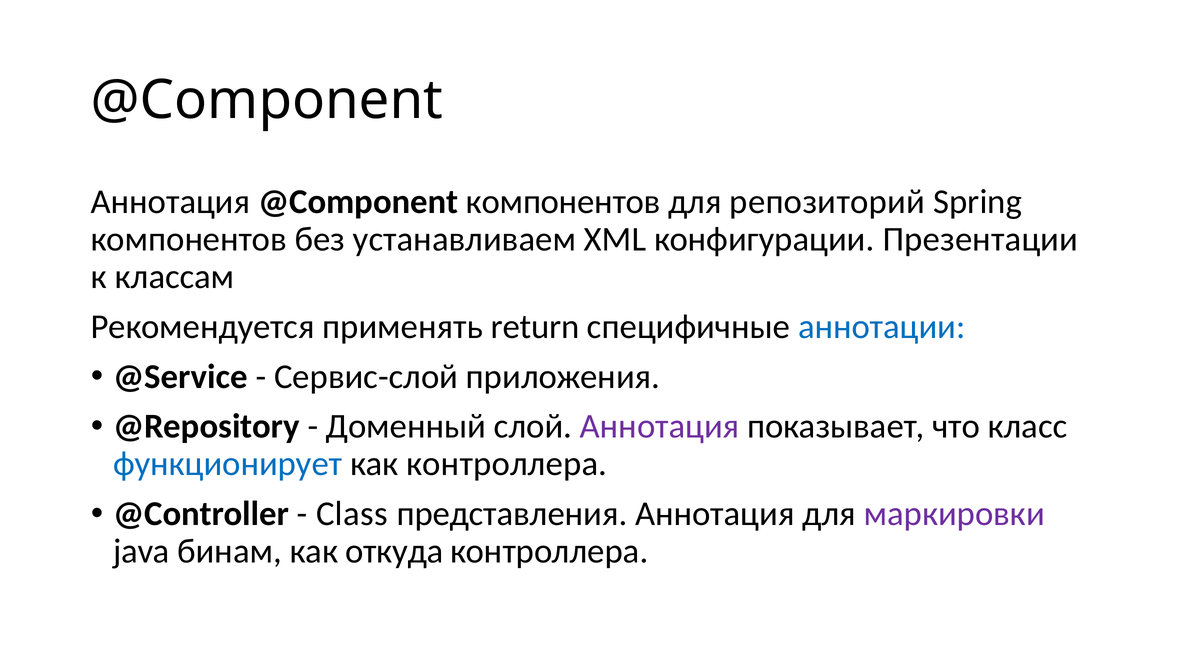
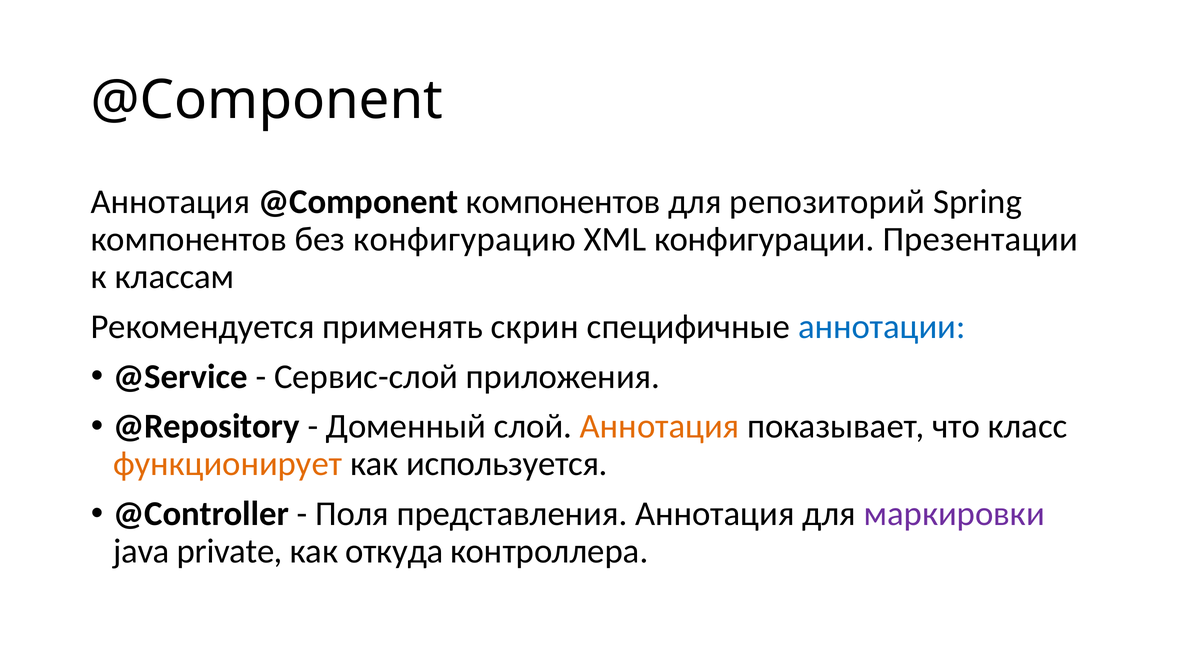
устанавливаем: устанавливаем -> конфигурацию
return: return -> скрин
Аннотация at (660, 426) colour: purple -> orange
функционирует colour: blue -> orange
как контроллера: контроллера -> используется
Class: Class -> Поля
бинам: бинам -> private
